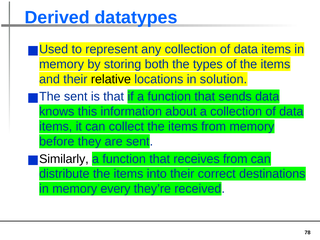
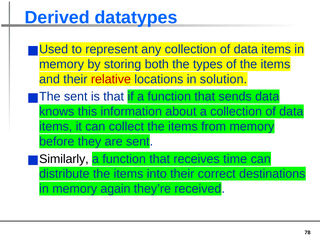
relative colour: black -> red
receives from: from -> time
every: every -> again
